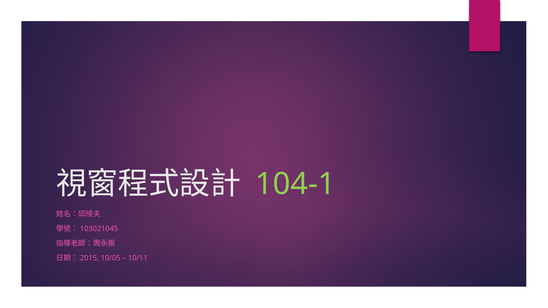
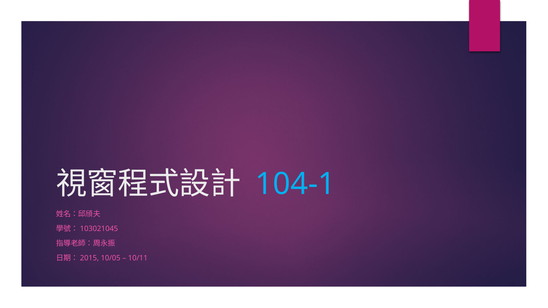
104-1 colour: light green -> light blue
